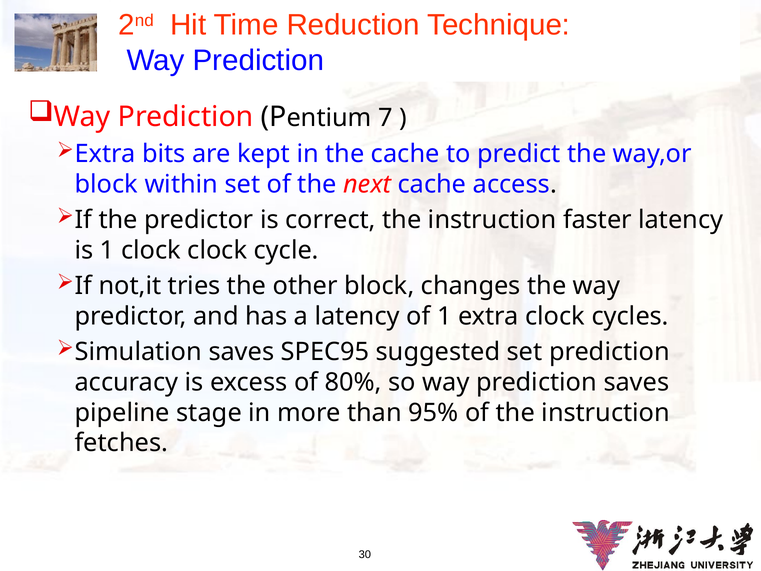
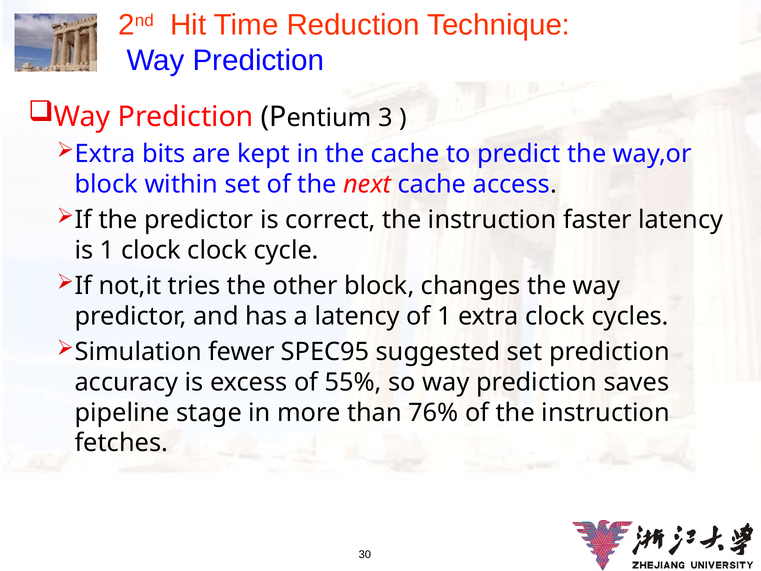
7: 7 -> 3
Simulation saves: saves -> fewer
80%: 80% -> 55%
95%: 95% -> 76%
